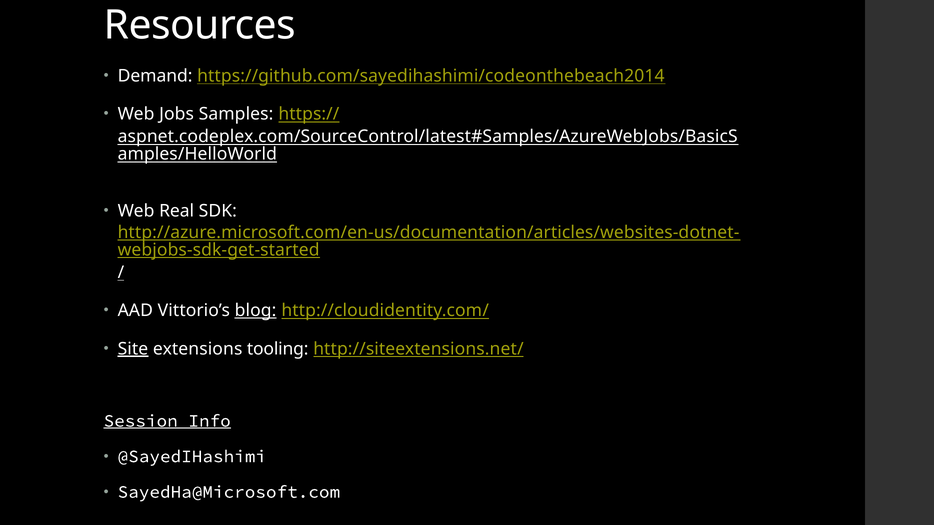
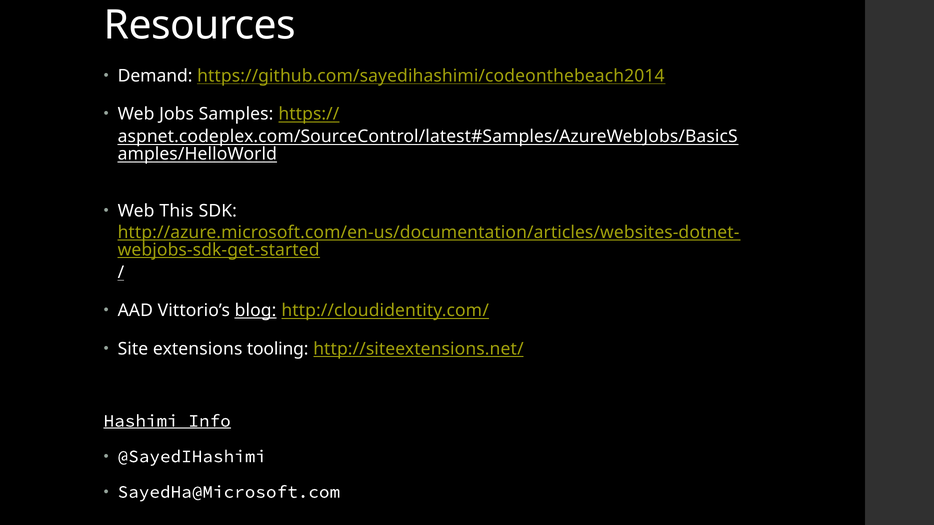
Real: Real -> This
Site underline: present -> none
Session: Session -> Hashimi
